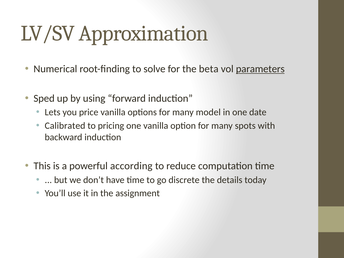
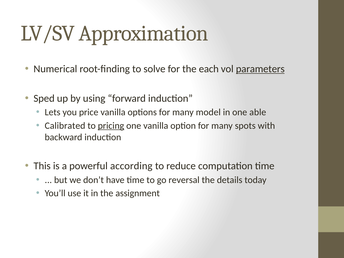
beta: beta -> each
date: date -> able
pricing underline: none -> present
discrete: discrete -> reversal
